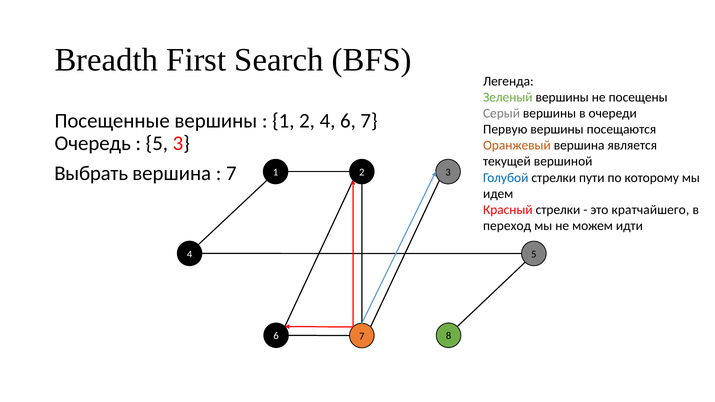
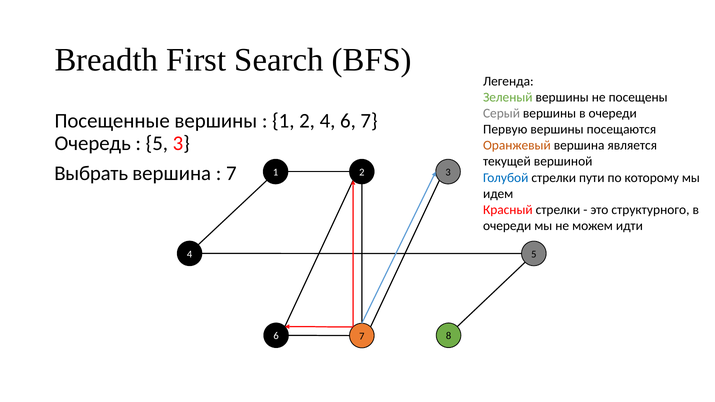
кратчайшего: кратчайшего -> структурного
переход at (507, 226): переход -> очереди
